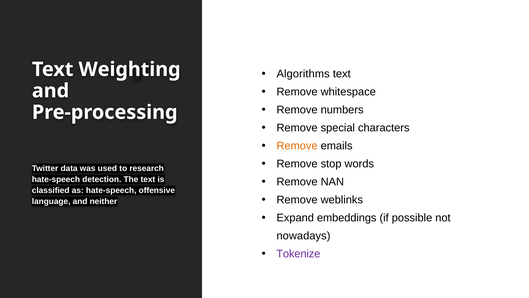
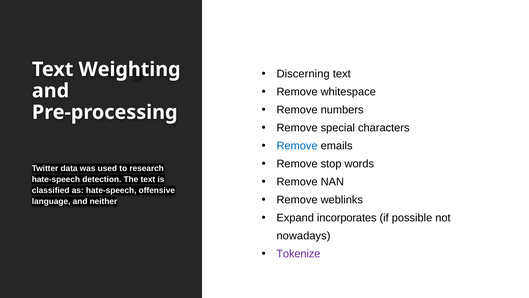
Algorithms: Algorithms -> Discerning
Remove at (297, 146) colour: orange -> blue
embeddings: embeddings -> incorporates
